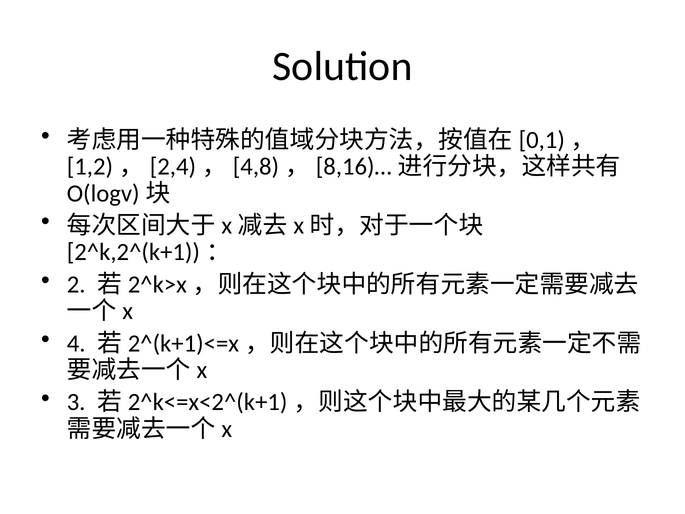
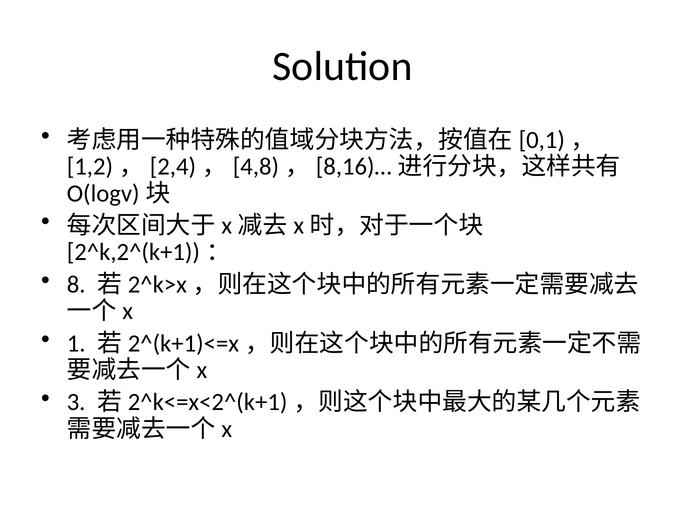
2: 2 -> 8
4: 4 -> 1
